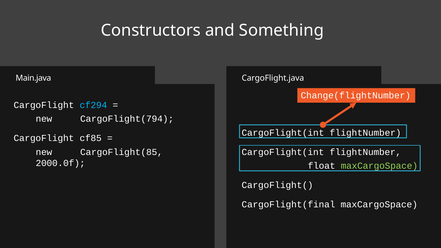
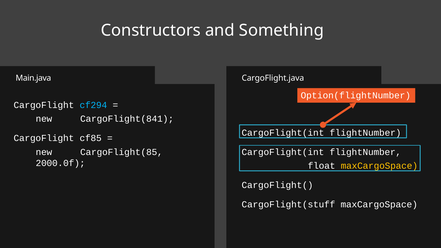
Change(flightNumber: Change(flightNumber -> Option(flightNumber
CargoFlight(794: CargoFlight(794 -> CargoFlight(841
maxCargoSpace at (379, 166) colour: light green -> yellow
CargoFlight(final: CargoFlight(final -> CargoFlight(stuff
